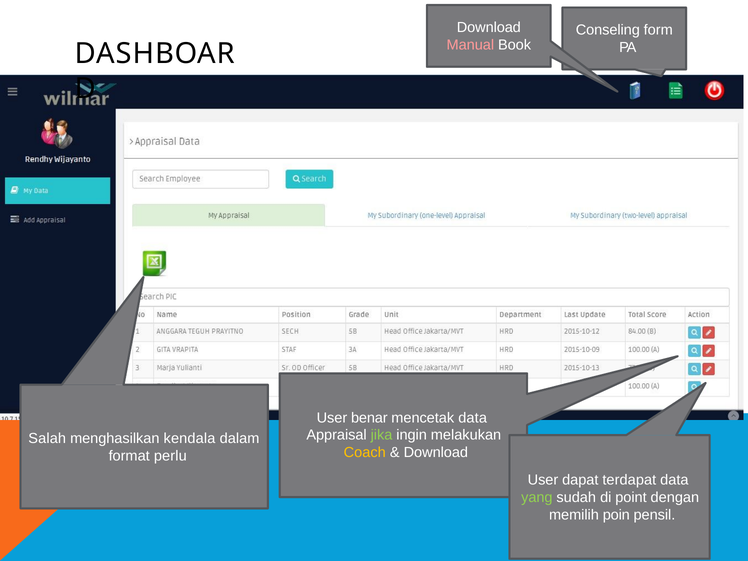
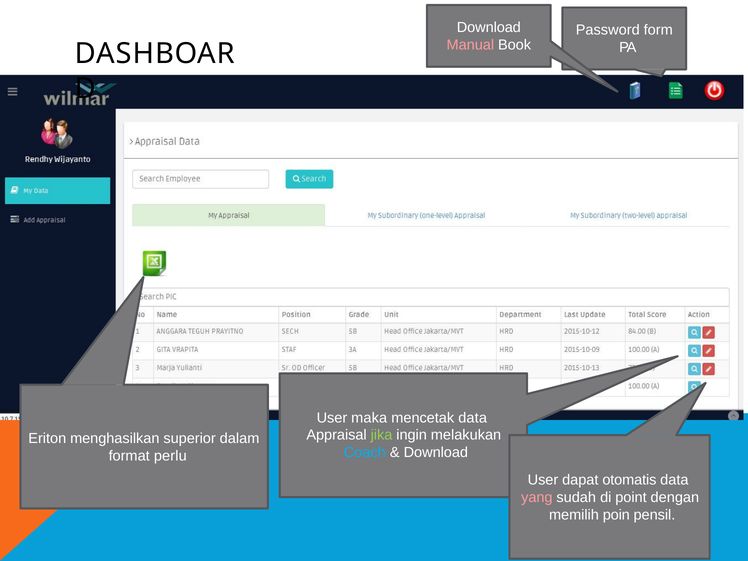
Conseling: Conseling -> Password
benar: benar -> maka
Salah: Salah -> Eriton
kendala: kendala -> superior
Coach colour: yellow -> light blue
terdapat: terdapat -> otomatis
yang colour: light green -> pink
